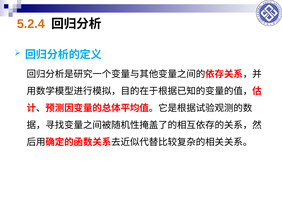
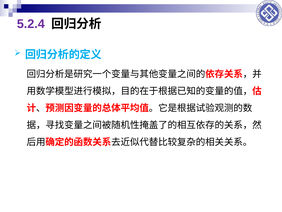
5.2.4 colour: orange -> purple
